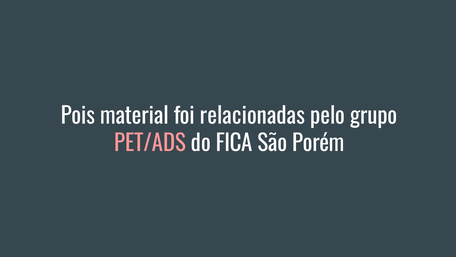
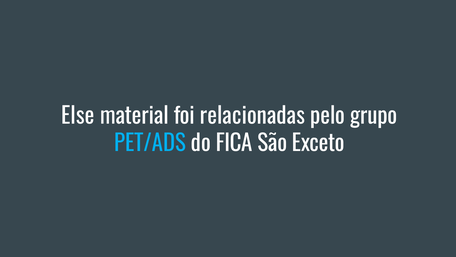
Pois: Pois -> Else
PET/ADS colour: pink -> light blue
Porém: Porém -> Exceto
